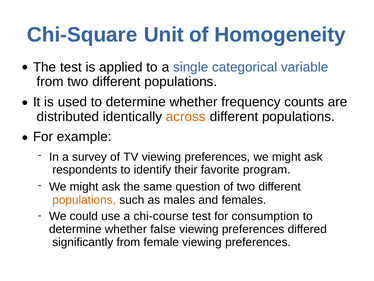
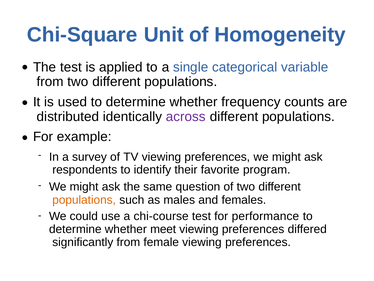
across colour: orange -> purple
consumption: consumption -> performance
false: false -> meet
